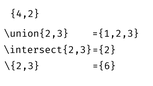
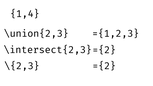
4,2: 4,2 -> 1,4
={6: ={6 -> ={2
